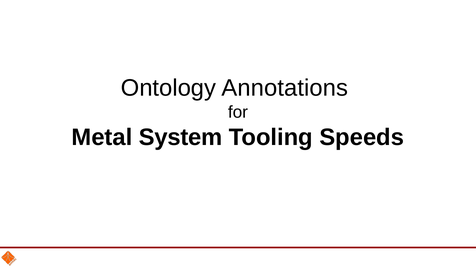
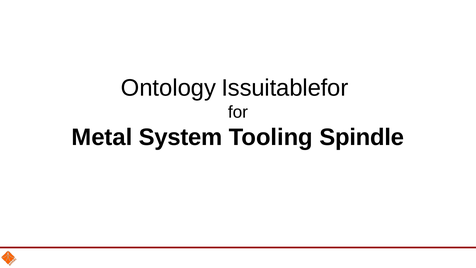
Annotations: Annotations -> Issuitablefor
Speeds: Speeds -> Spindle
